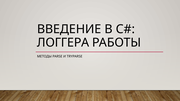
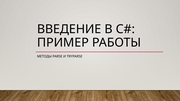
ЛОГГЕРА: ЛОГГЕРА -> ПРИМЕР
